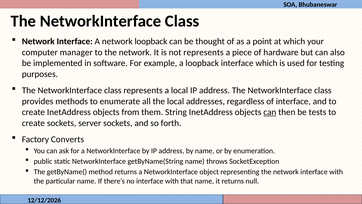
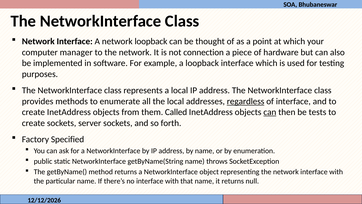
not represents: represents -> connection
regardless underline: none -> present
String: String -> Called
Converts: Converts -> Specified
